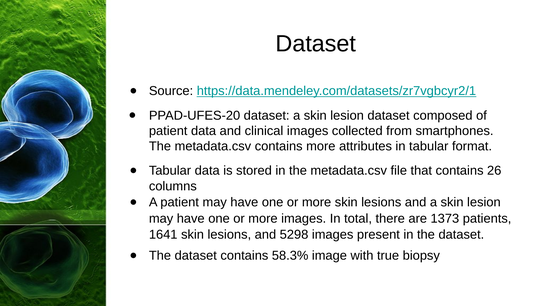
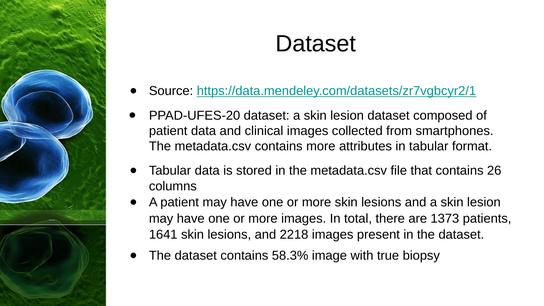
5298: 5298 -> 2218
